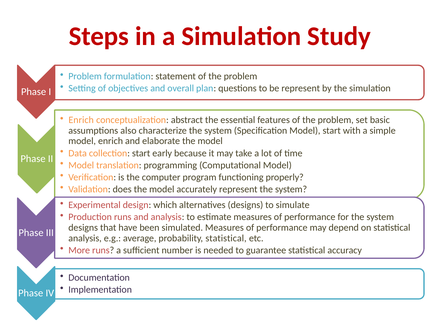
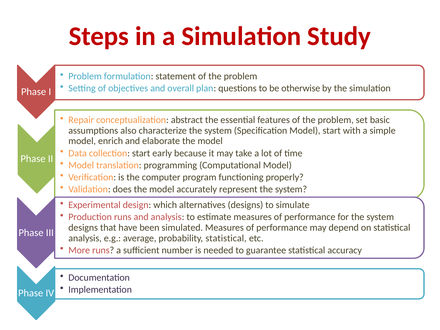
be represent: represent -> otherwise
Enrich at (81, 120): Enrich -> Repair
